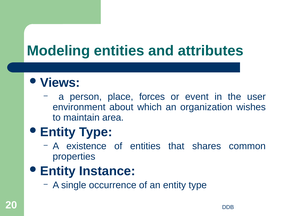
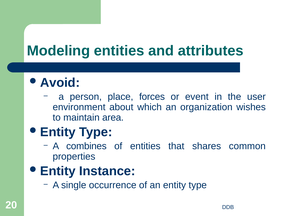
Views: Views -> Avoid
existence: existence -> combines
